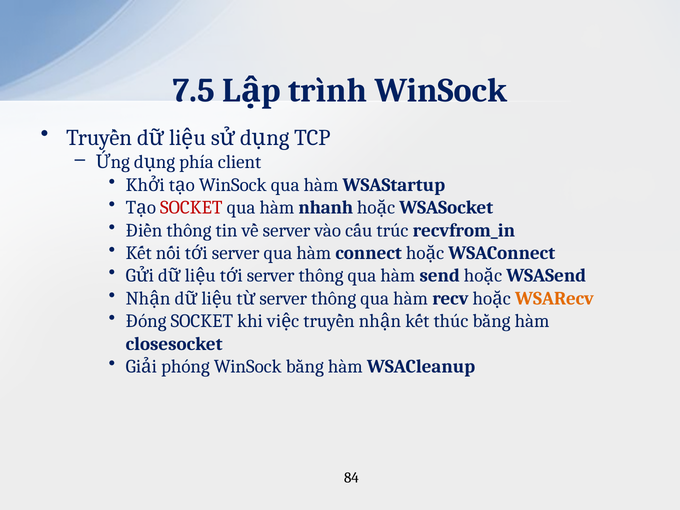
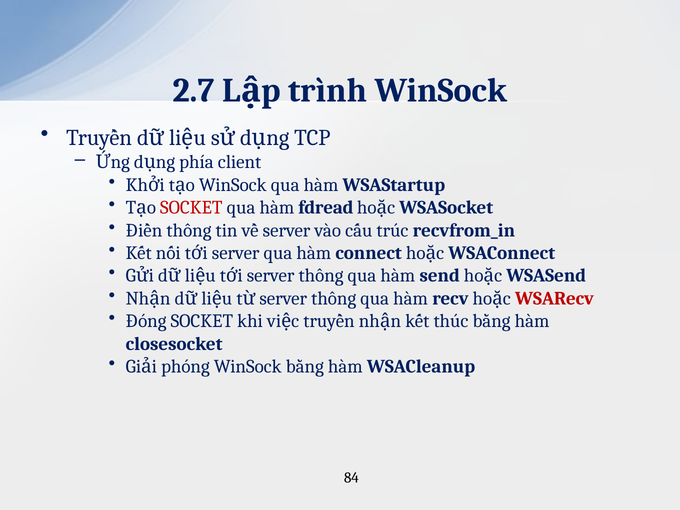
7.5: 7.5 -> 2.7
nhanh: nhanh -> fdread
WSARecv colour: orange -> red
